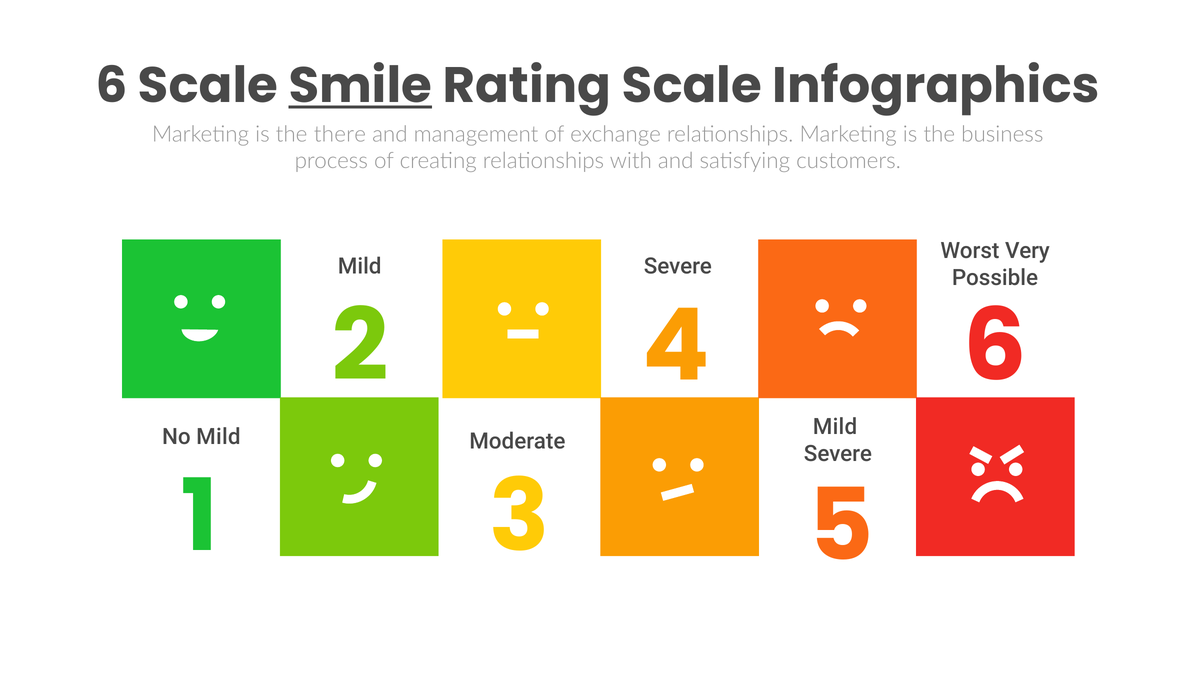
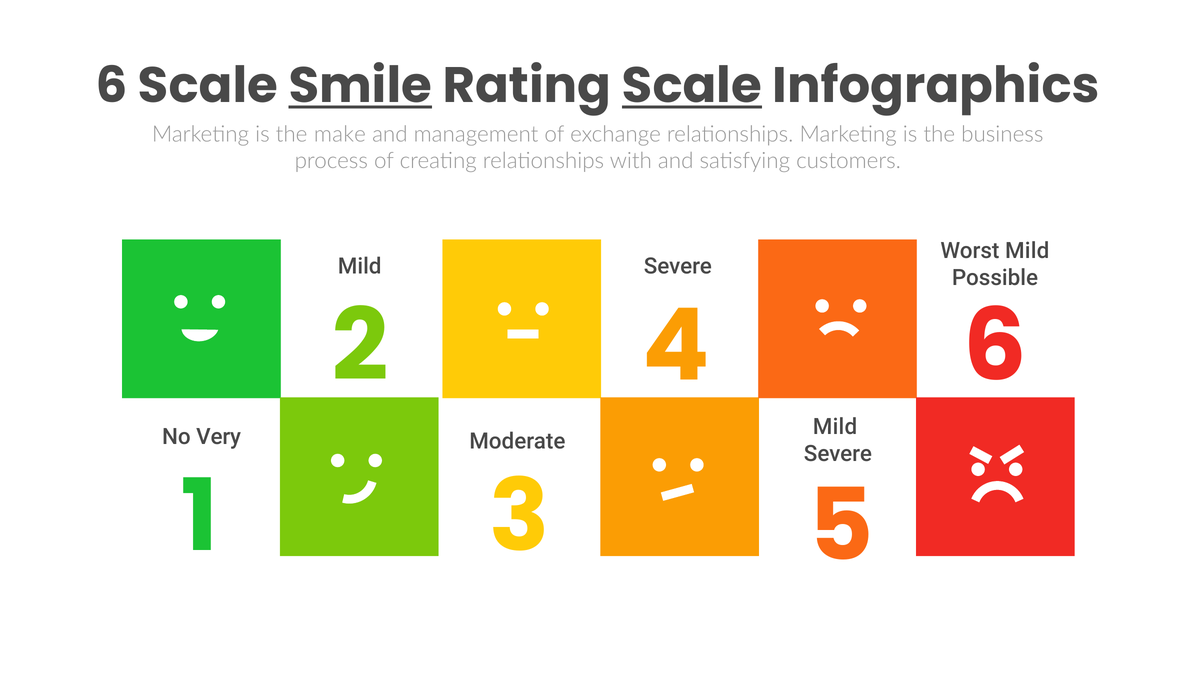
Scale at (692, 86) underline: none -> present
there: there -> make
Worst Very: Very -> Mild
No Mild: Mild -> Very
